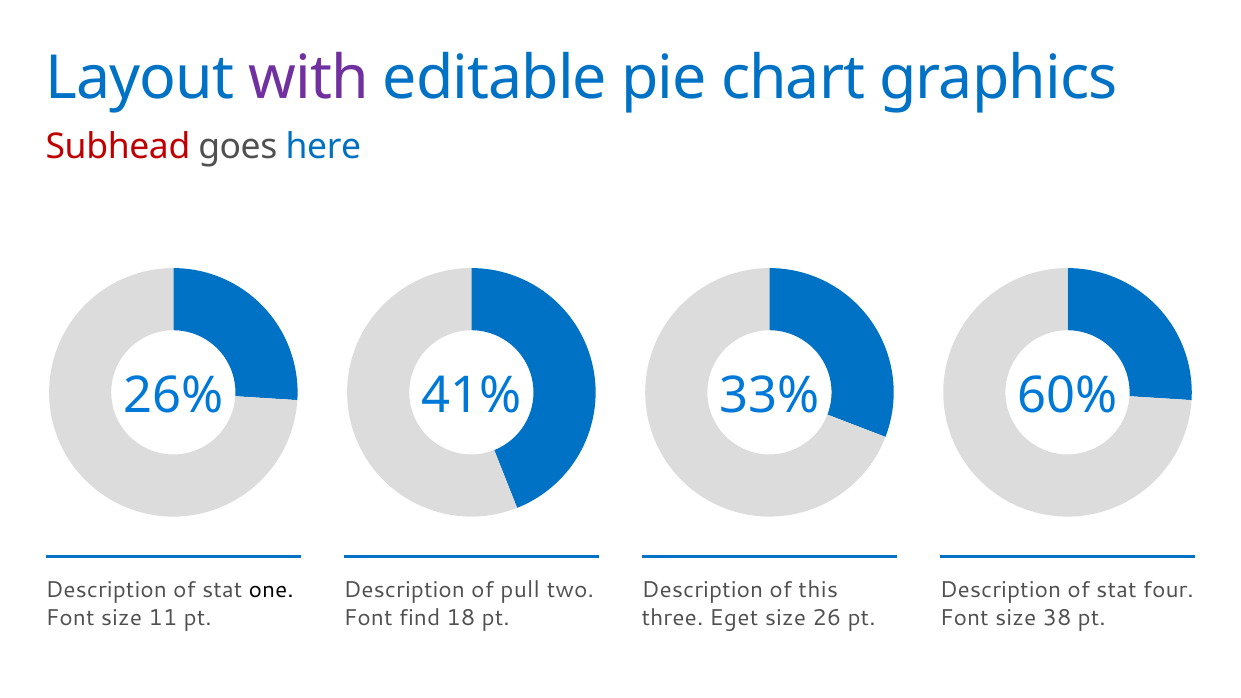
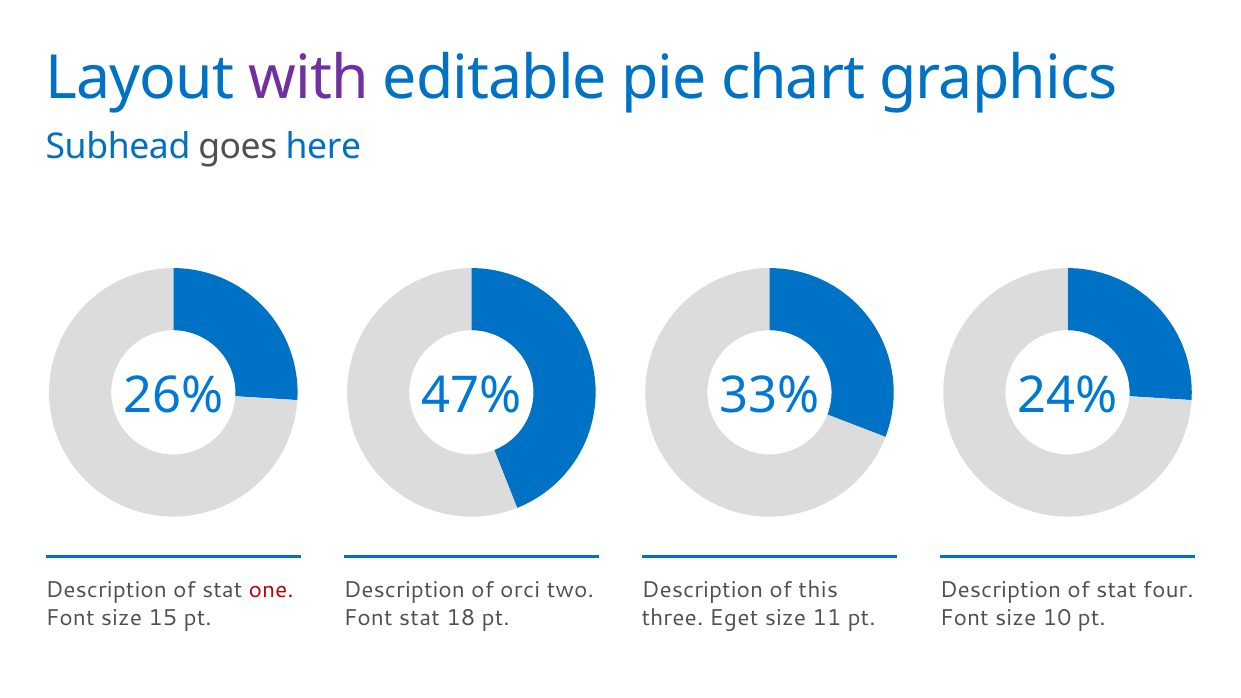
Subhead colour: red -> blue
41%: 41% -> 47%
60%: 60% -> 24%
one colour: black -> red
pull: pull -> orci
11: 11 -> 15
Font find: find -> stat
26: 26 -> 11
38: 38 -> 10
